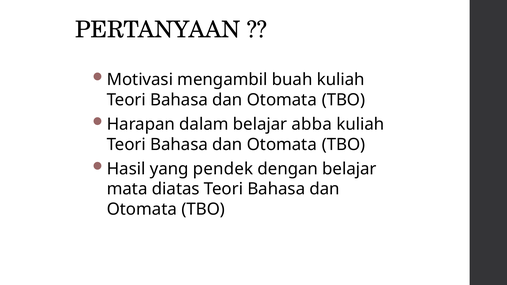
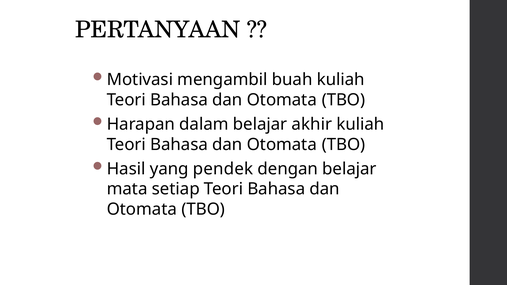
abba: abba -> akhir
diatas: diatas -> setiap
